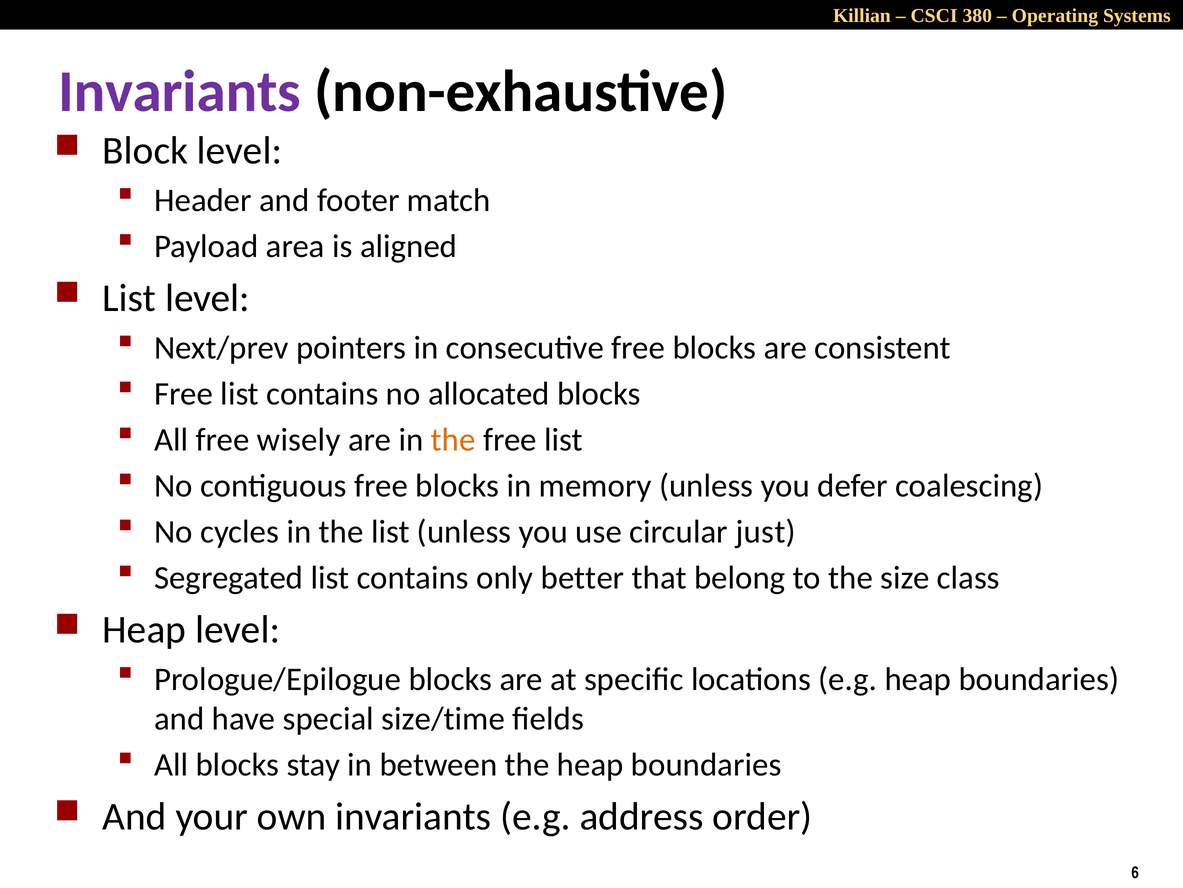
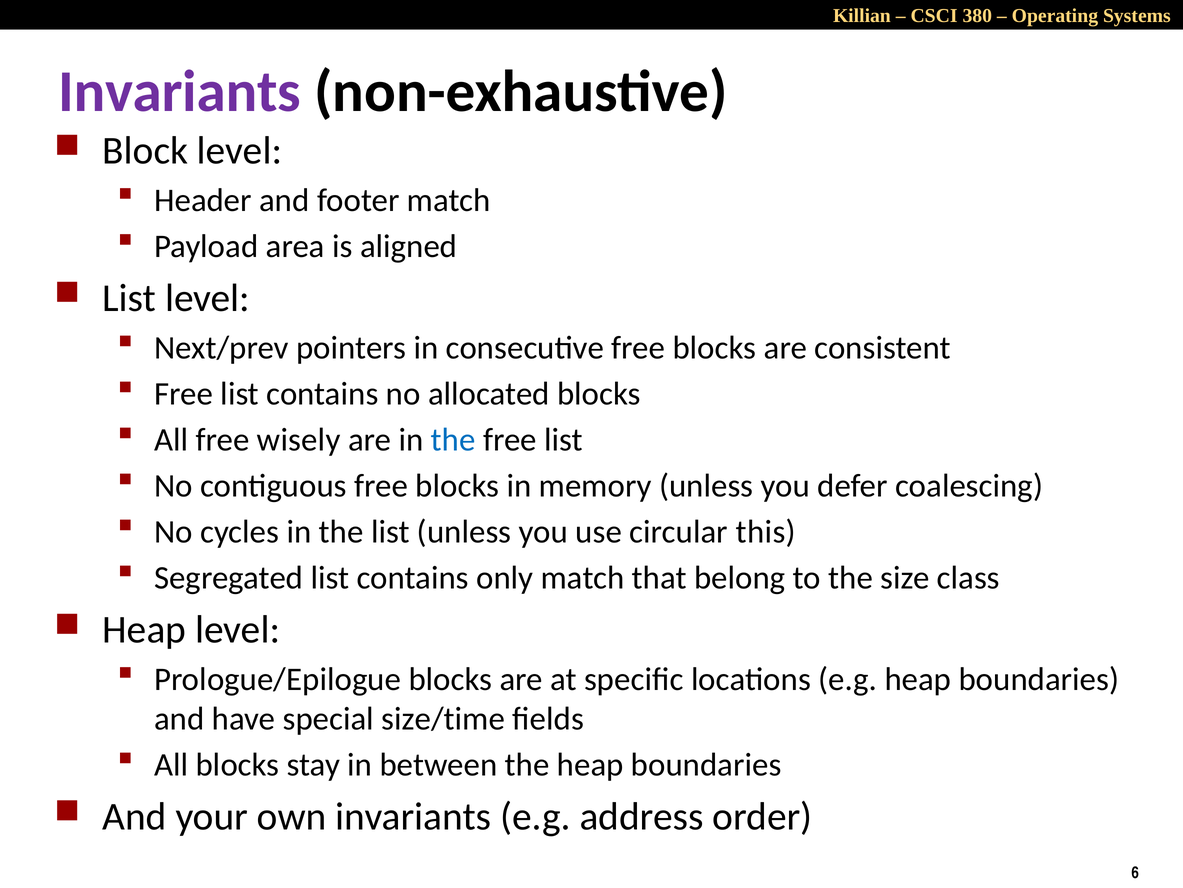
the at (453, 439) colour: orange -> blue
just: just -> this
only better: better -> match
